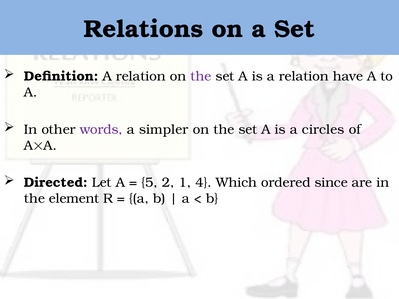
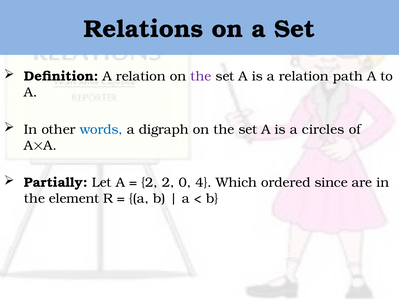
have: have -> path
words colour: purple -> blue
simpler: simpler -> digraph
Directed: Directed -> Partially
5 at (149, 183): 5 -> 2
1: 1 -> 0
